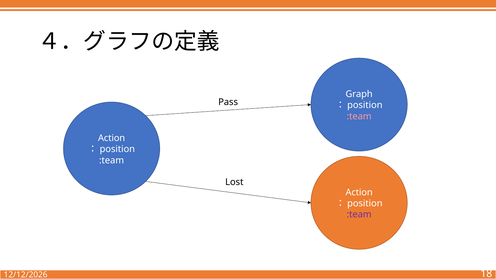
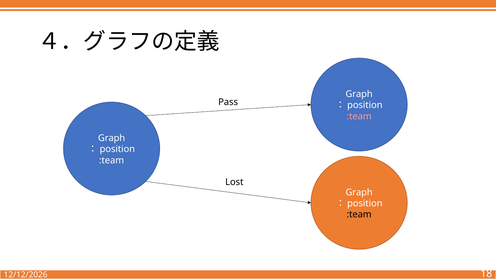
Action at (112, 138): Action -> Graph
Action at (359, 192): Action -> Graph
:team at (359, 215) colour: purple -> black
